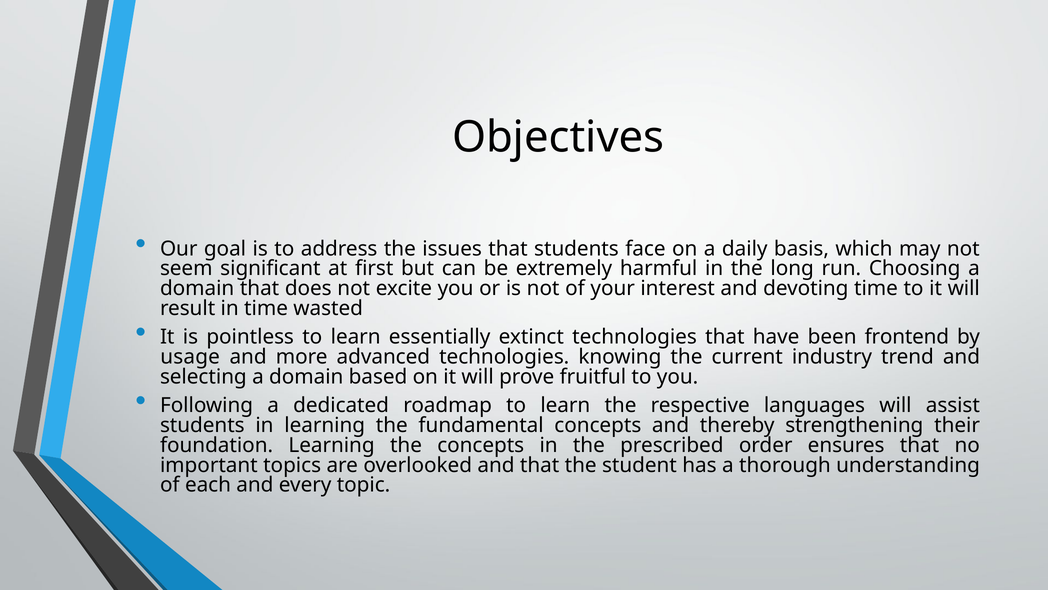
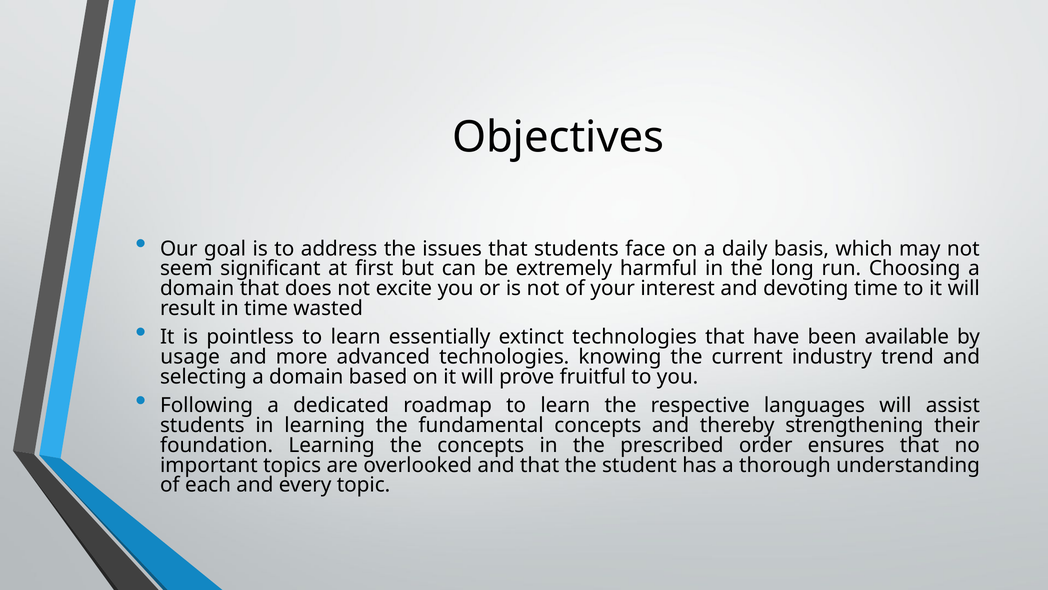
frontend: frontend -> available
